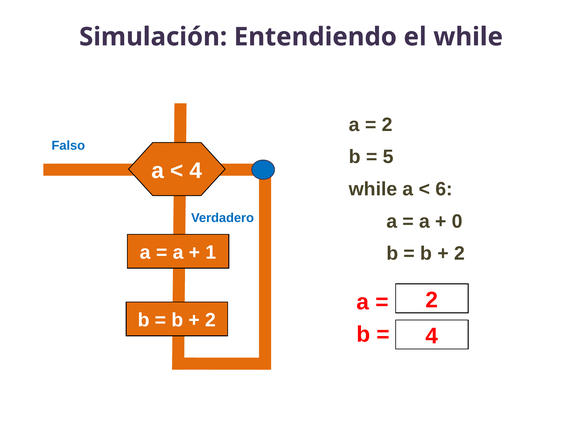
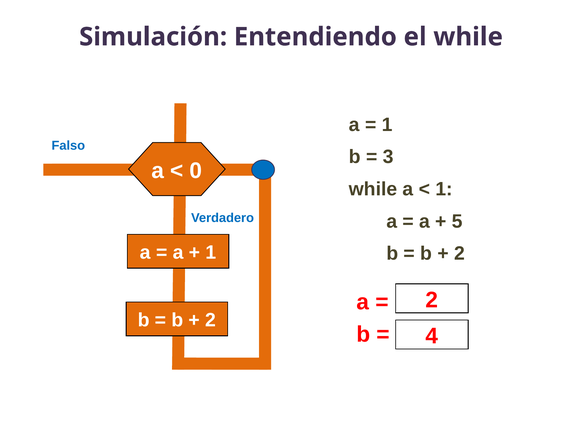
2 at (387, 125): 2 -> 1
5: 5 -> 3
4 at (196, 171): 4 -> 0
6 at (444, 189): 6 -> 1
0: 0 -> 5
